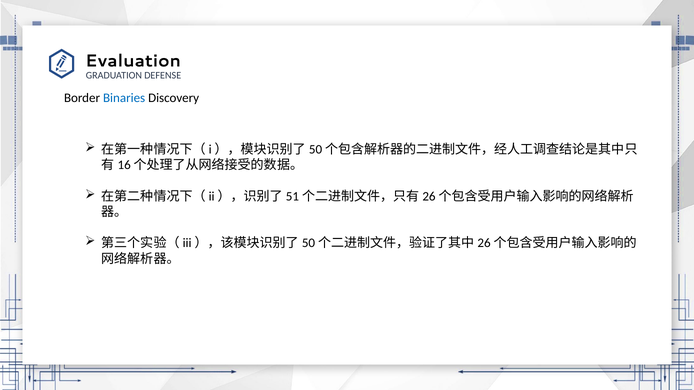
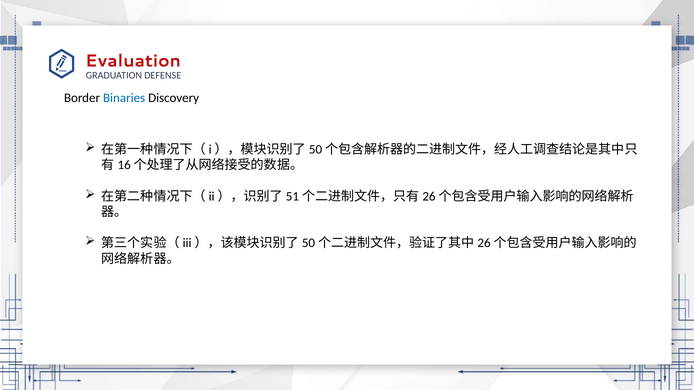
Evaluation colour: black -> red
